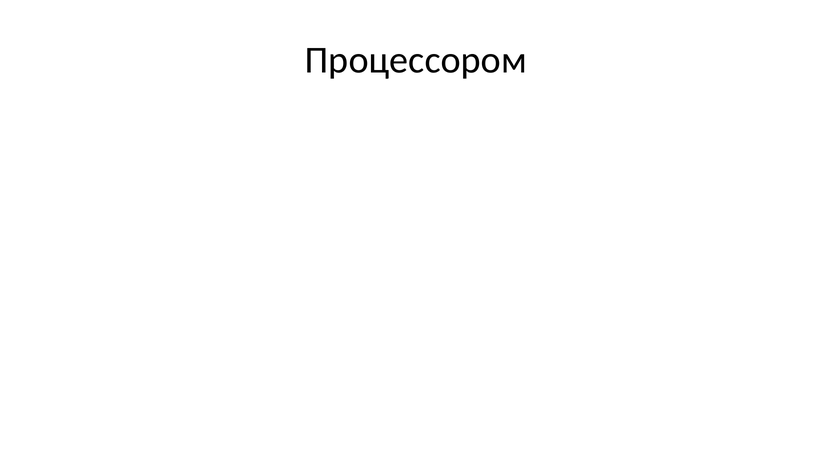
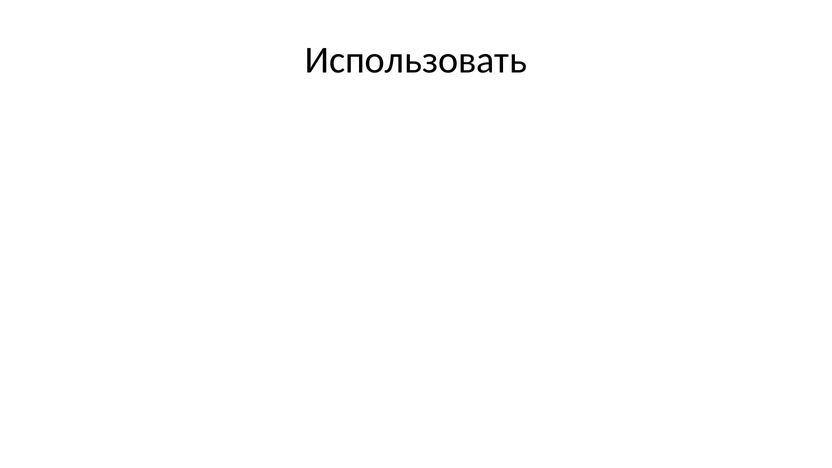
Процессором: Процессором -> Использовать
